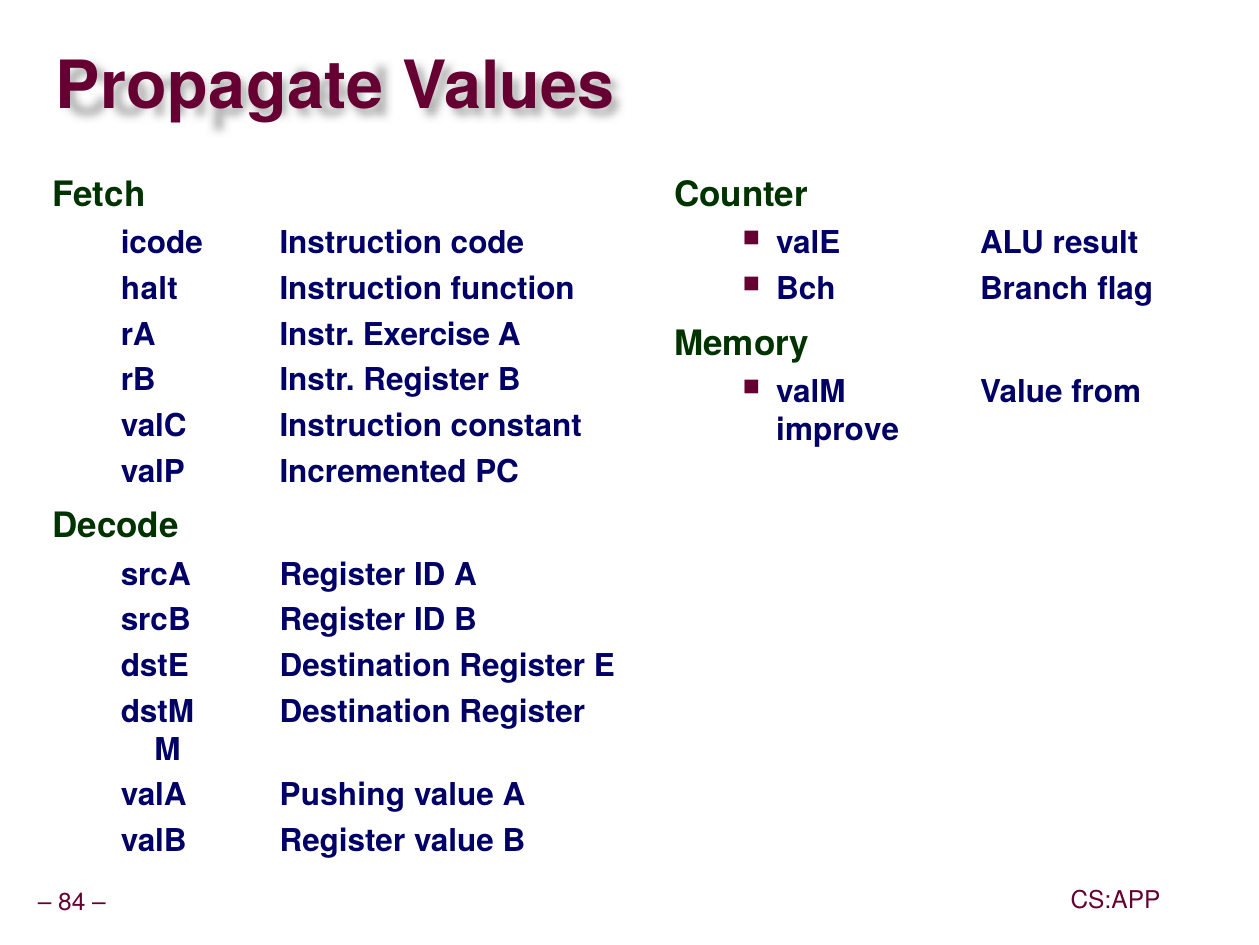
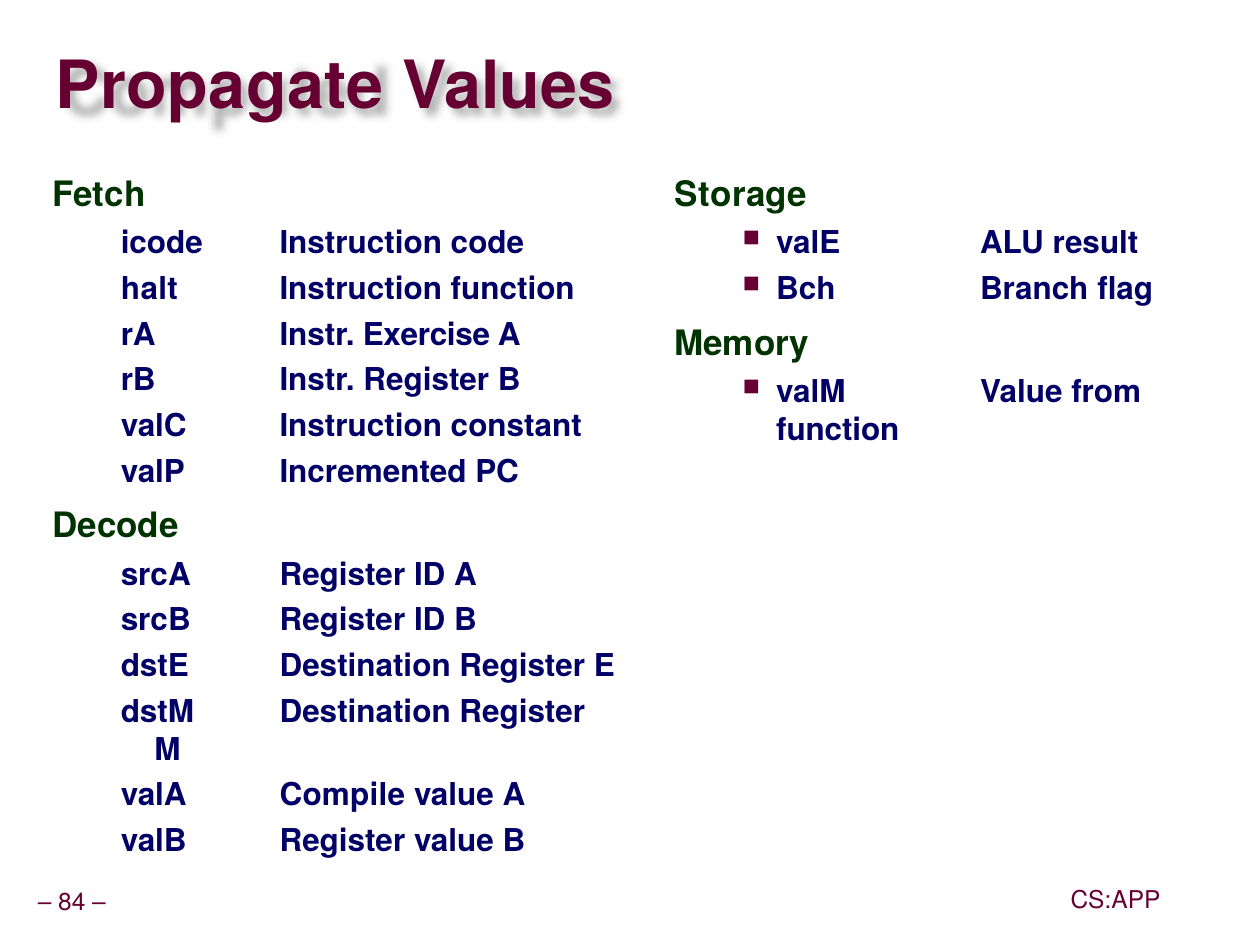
Counter: Counter -> Storage
improve at (838, 430): improve -> function
Pushing: Pushing -> Compile
